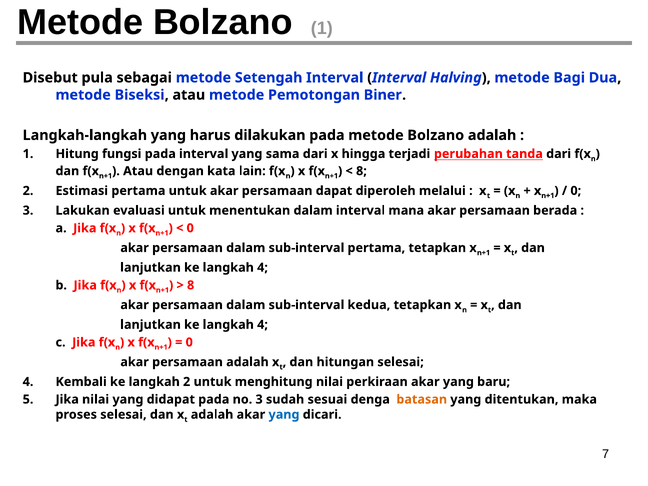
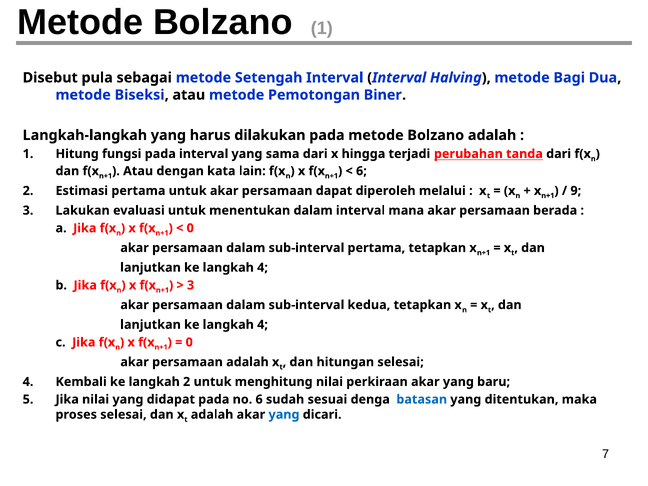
8 at (361, 171): 8 -> 6
0 at (576, 191): 0 -> 9
8 at (191, 285): 8 -> 3
no 3: 3 -> 6
batasan colour: orange -> blue
